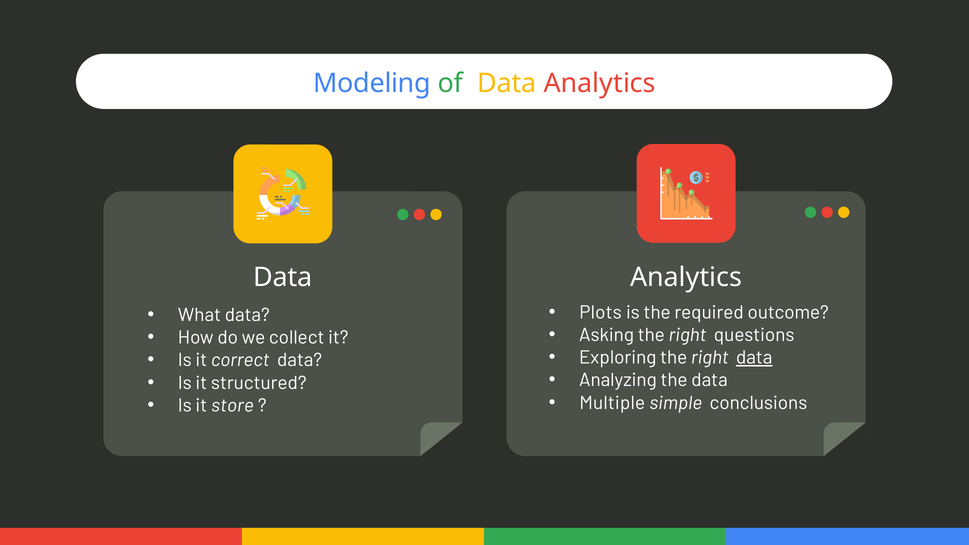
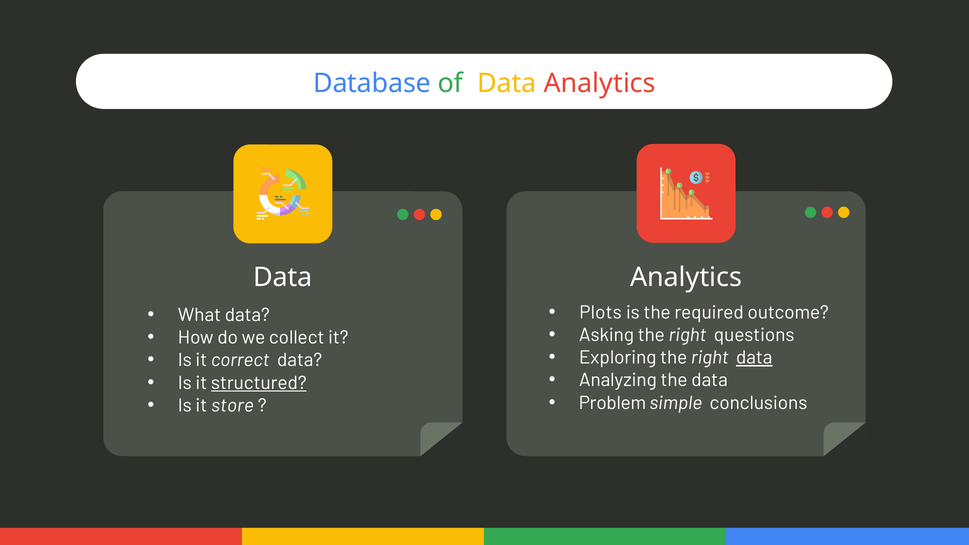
Modeling: Modeling -> Database
structured underline: none -> present
Multiple: Multiple -> Problem
